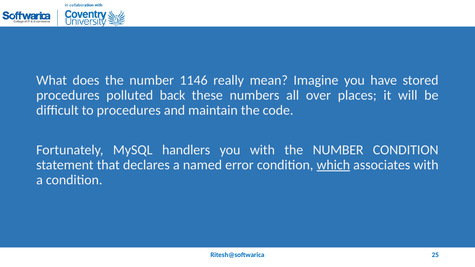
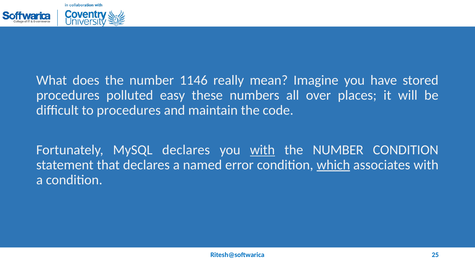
back: back -> easy
MySQL handlers: handlers -> declares
with at (262, 150) underline: none -> present
